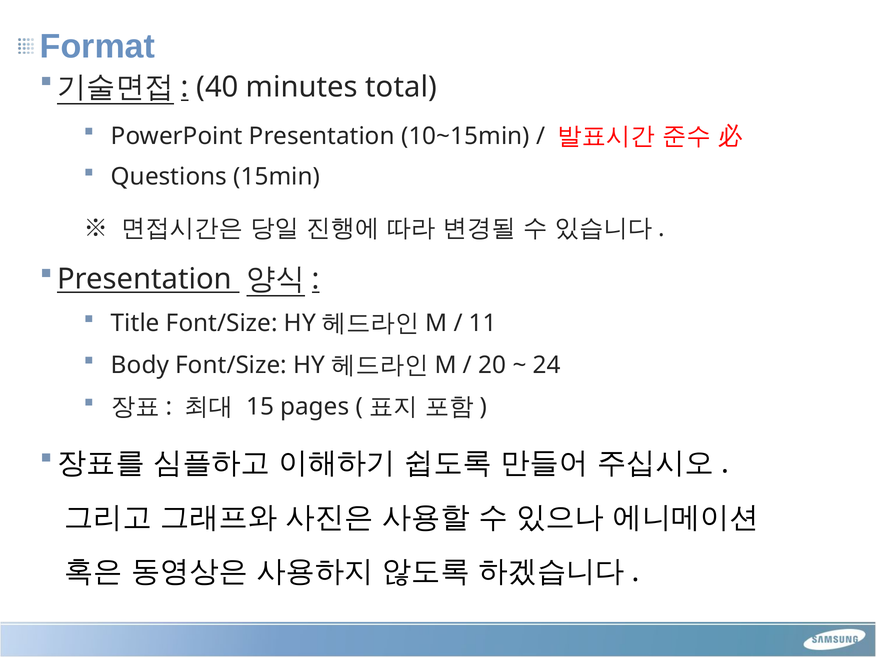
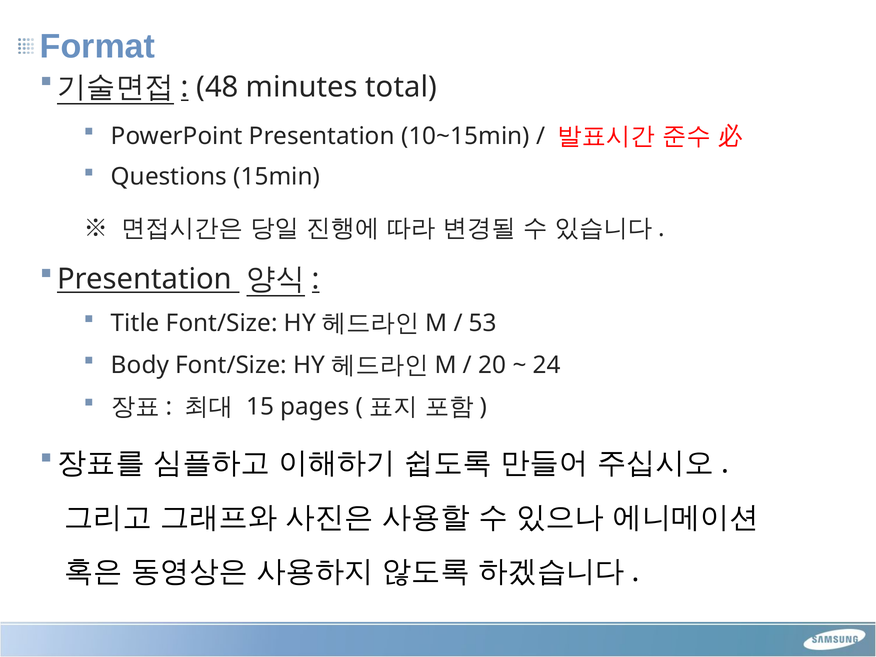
40: 40 -> 48
11: 11 -> 53
